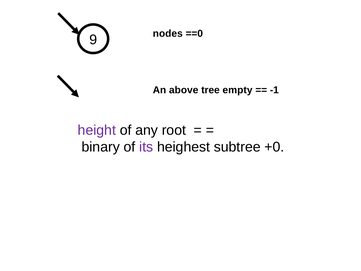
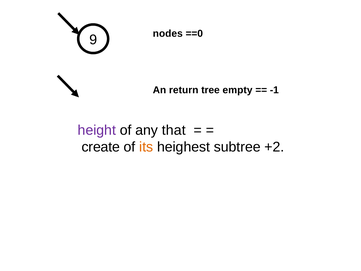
above: above -> return
root: root -> that
binary: binary -> create
its colour: purple -> orange
+0: +0 -> +2
